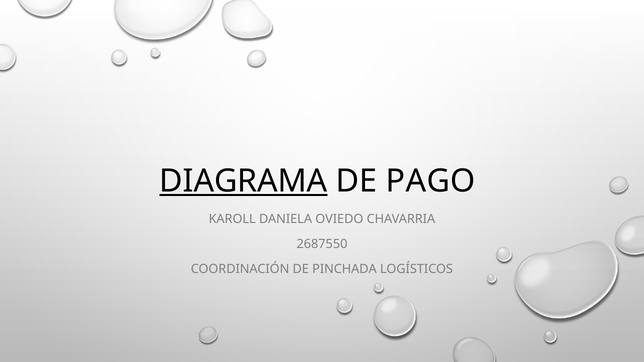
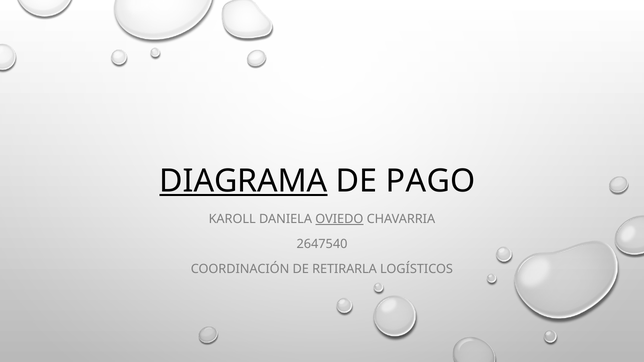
OVIEDO underline: none -> present
2687550: 2687550 -> 2647540
PINCHADA: PINCHADA -> RETIRARLA
